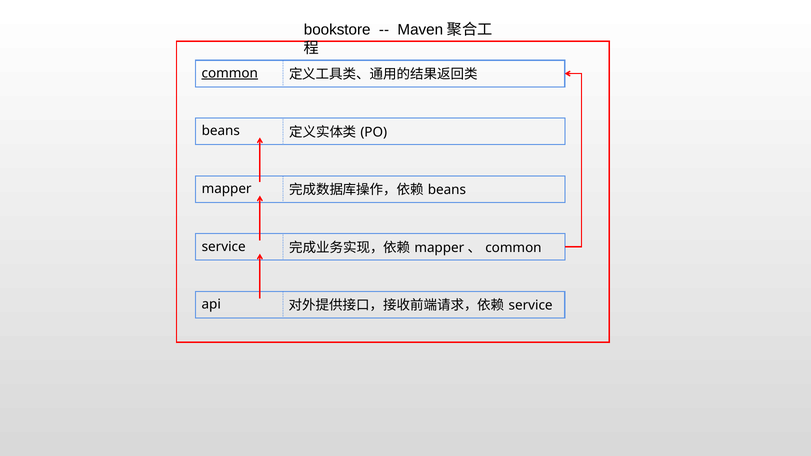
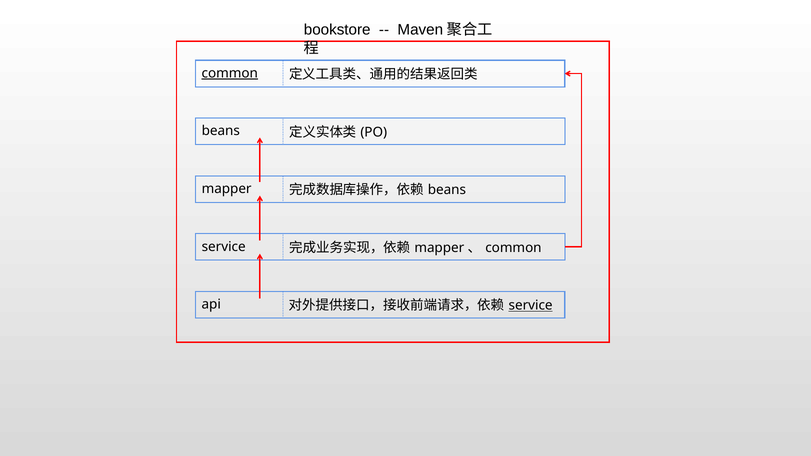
service at (531, 306) underline: none -> present
